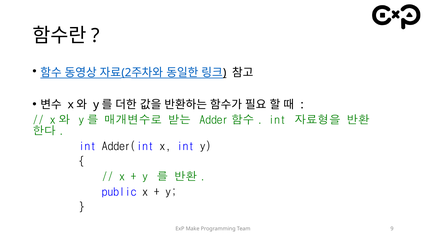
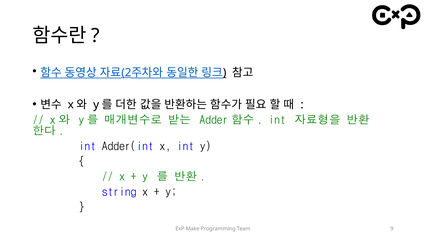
public: public -> string
